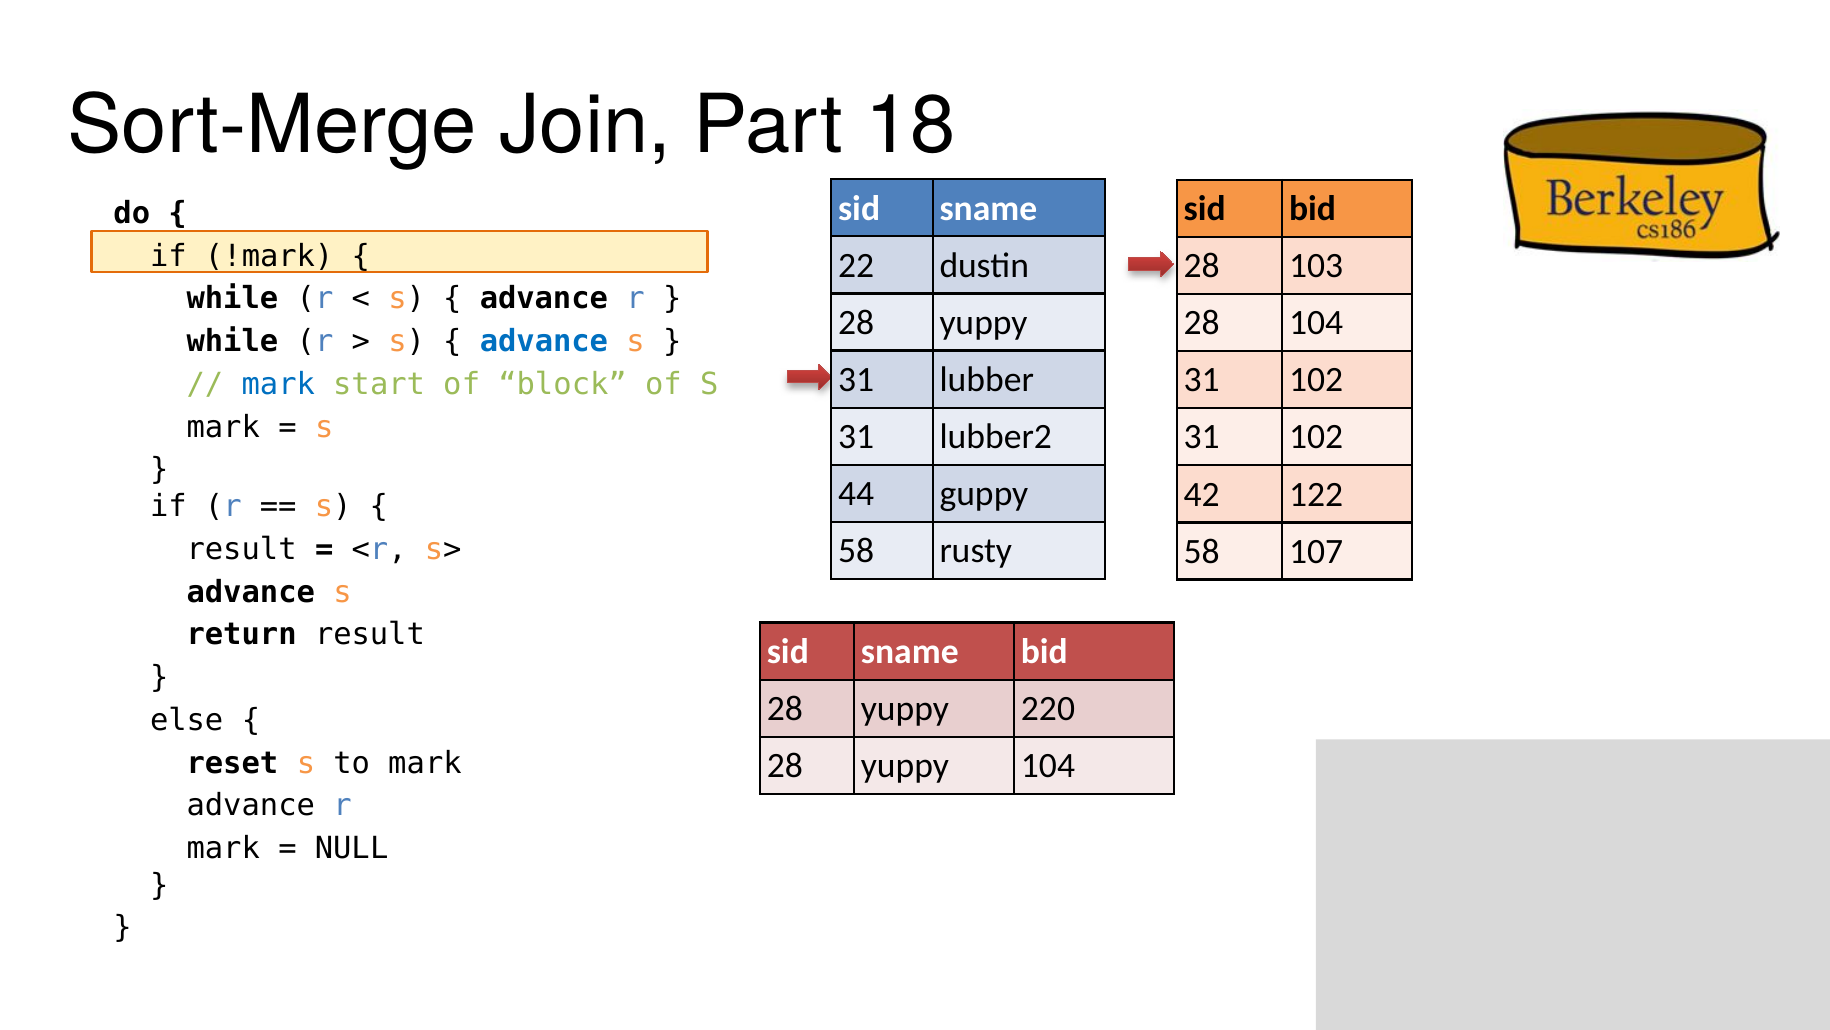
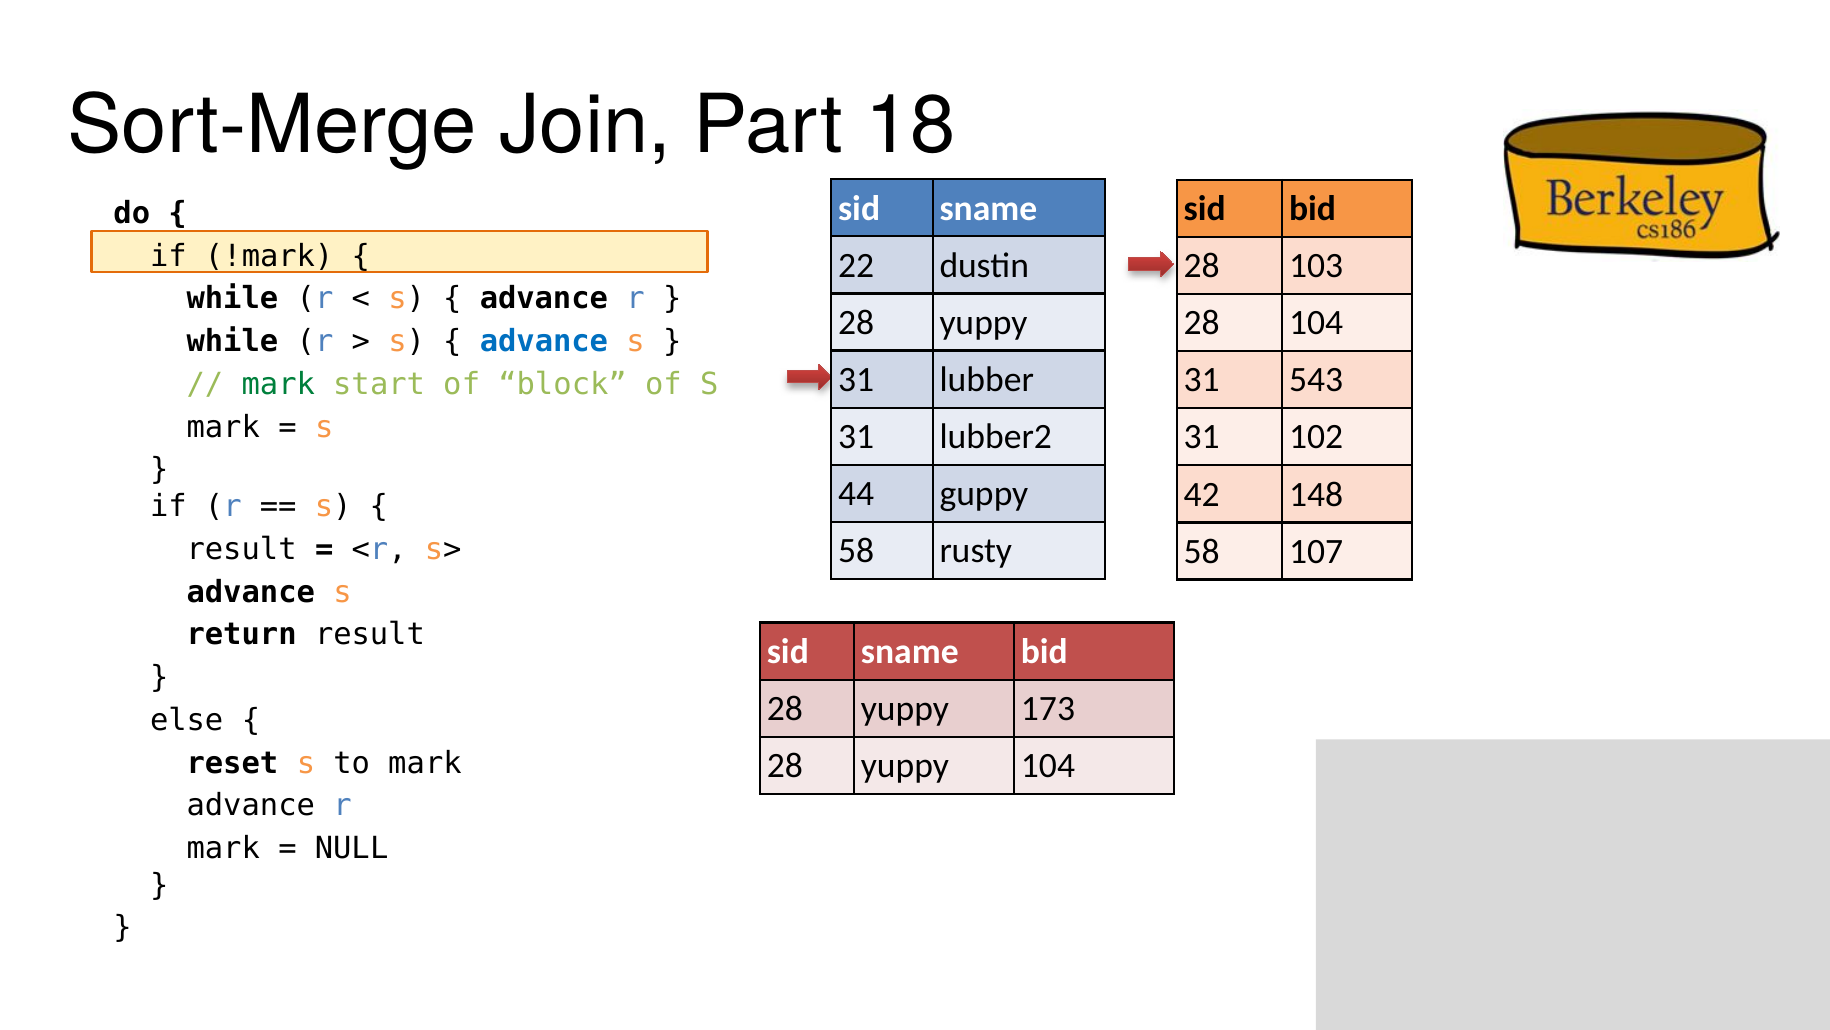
102 at (1316, 380): 102 -> 543
mark at (278, 384) colour: blue -> green
122: 122 -> 148
220: 220 -> 173
